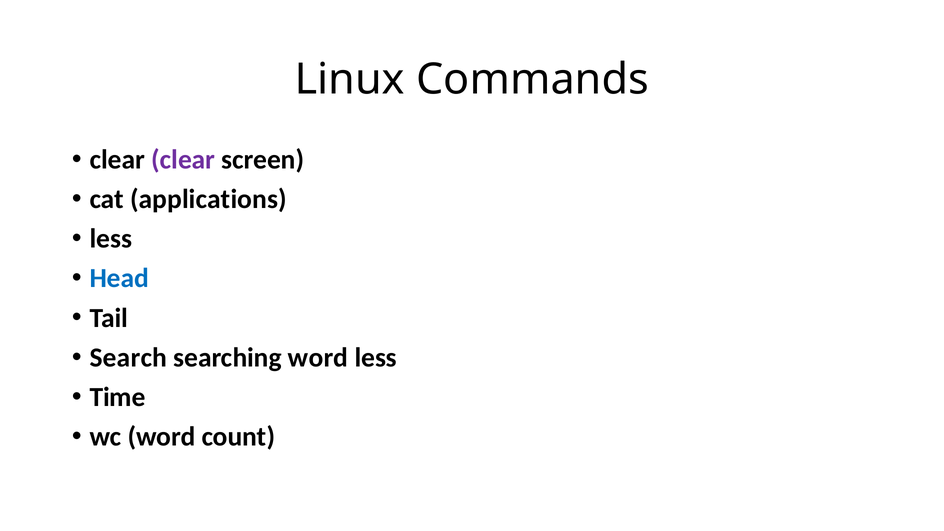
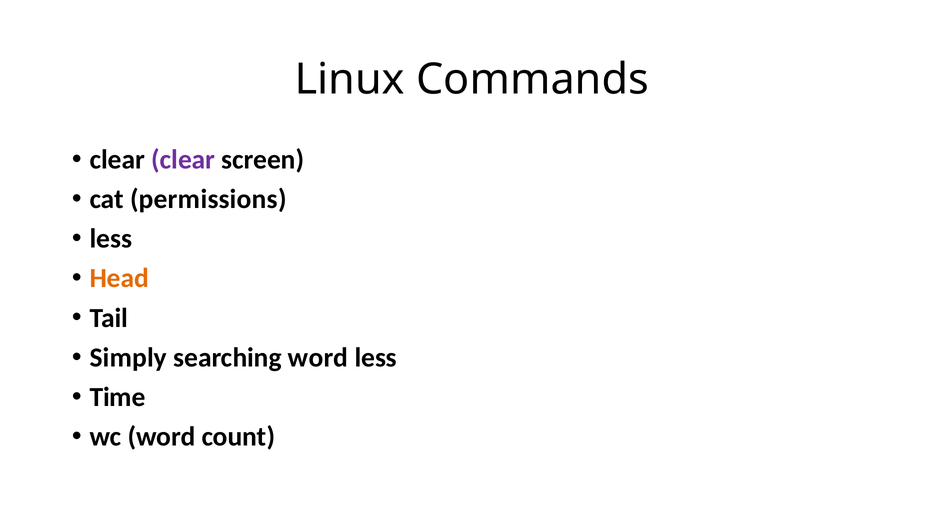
applications: applications -> permissions
Head colour: blue -> orange
Search: Search -> Simply
